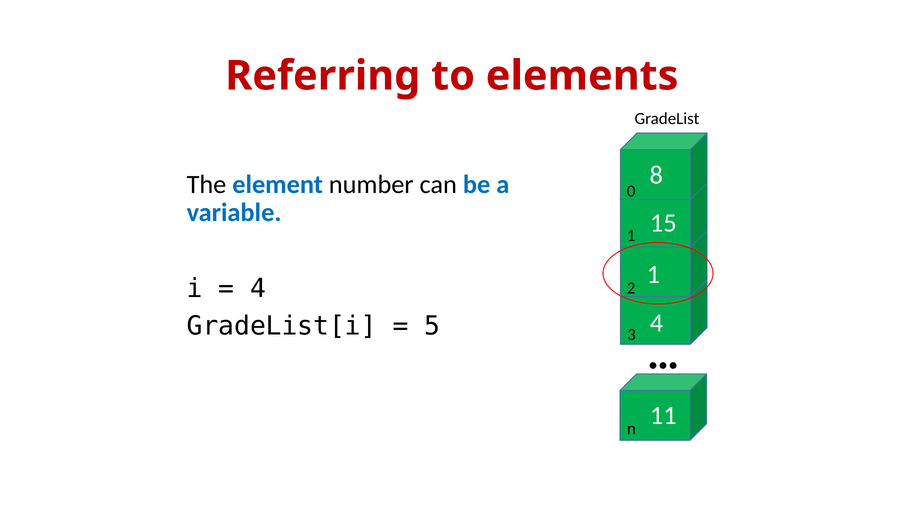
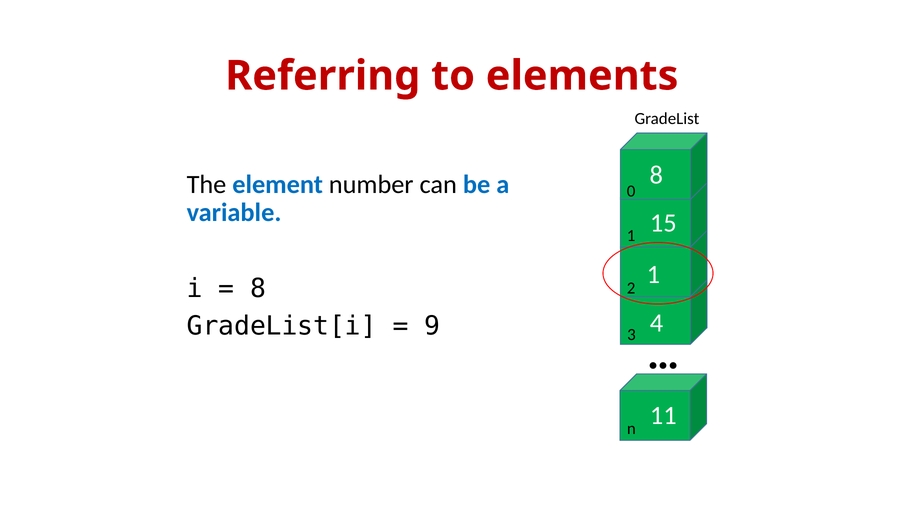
4 at (258, 289): 4 -> 8
5: 5 -> 9
